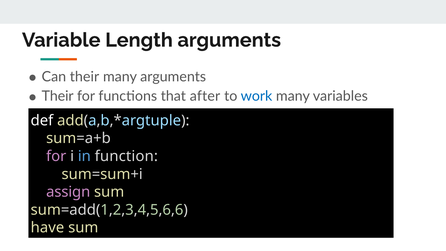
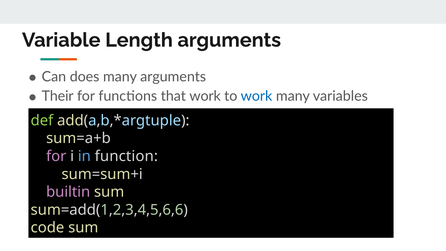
Can their: their -> does
that after: after -> work
def colour: white -> light green
assign: assign -> builtin
have: have -> code
